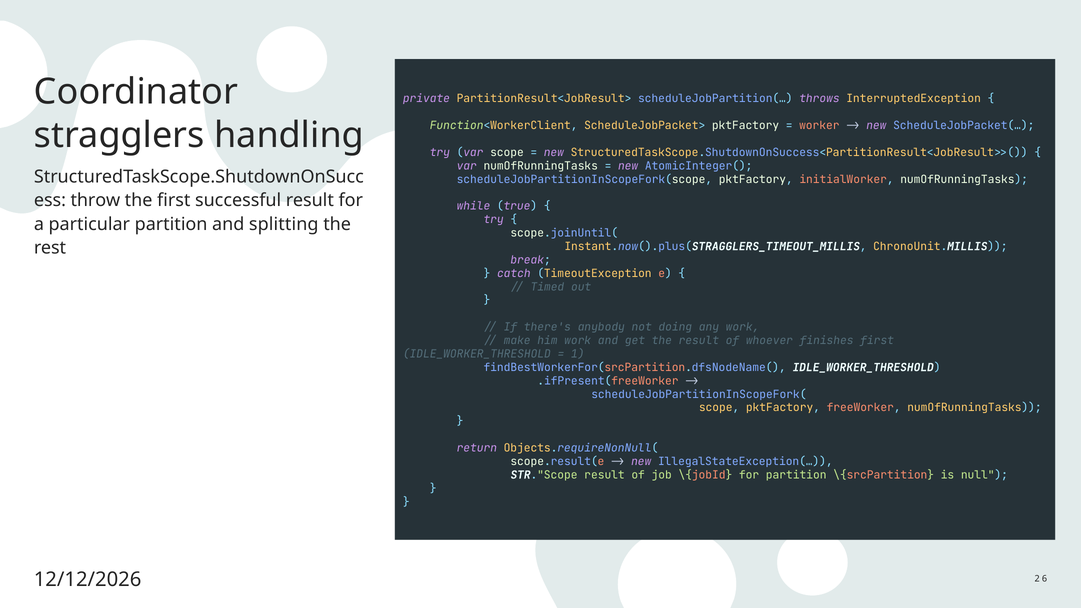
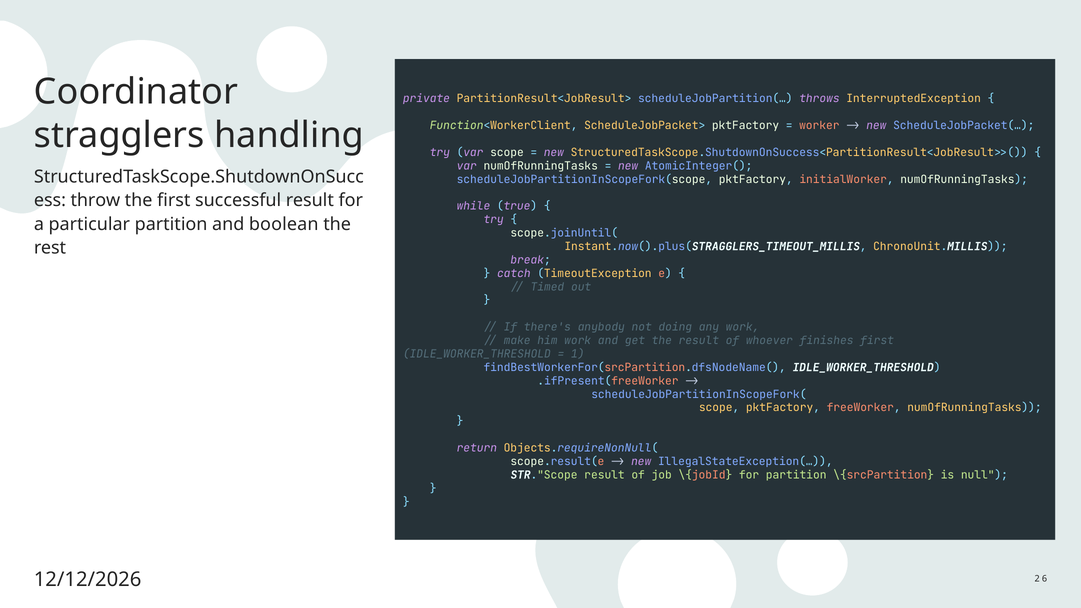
splitting: splitting -> boolean
